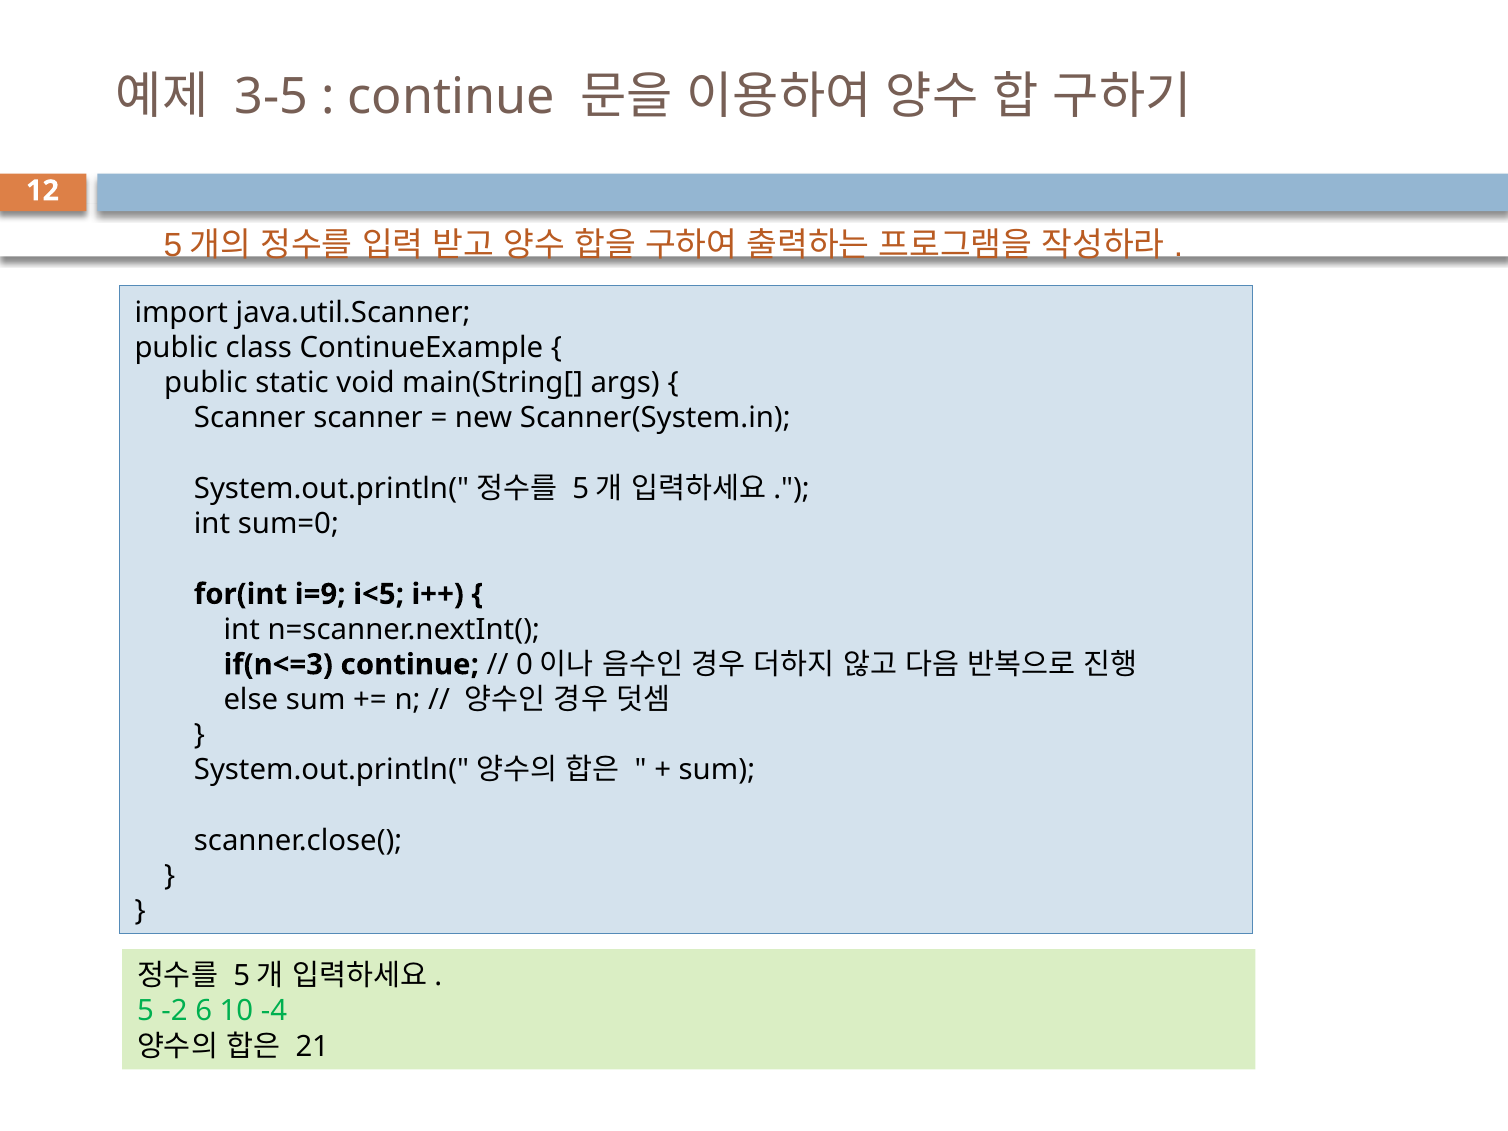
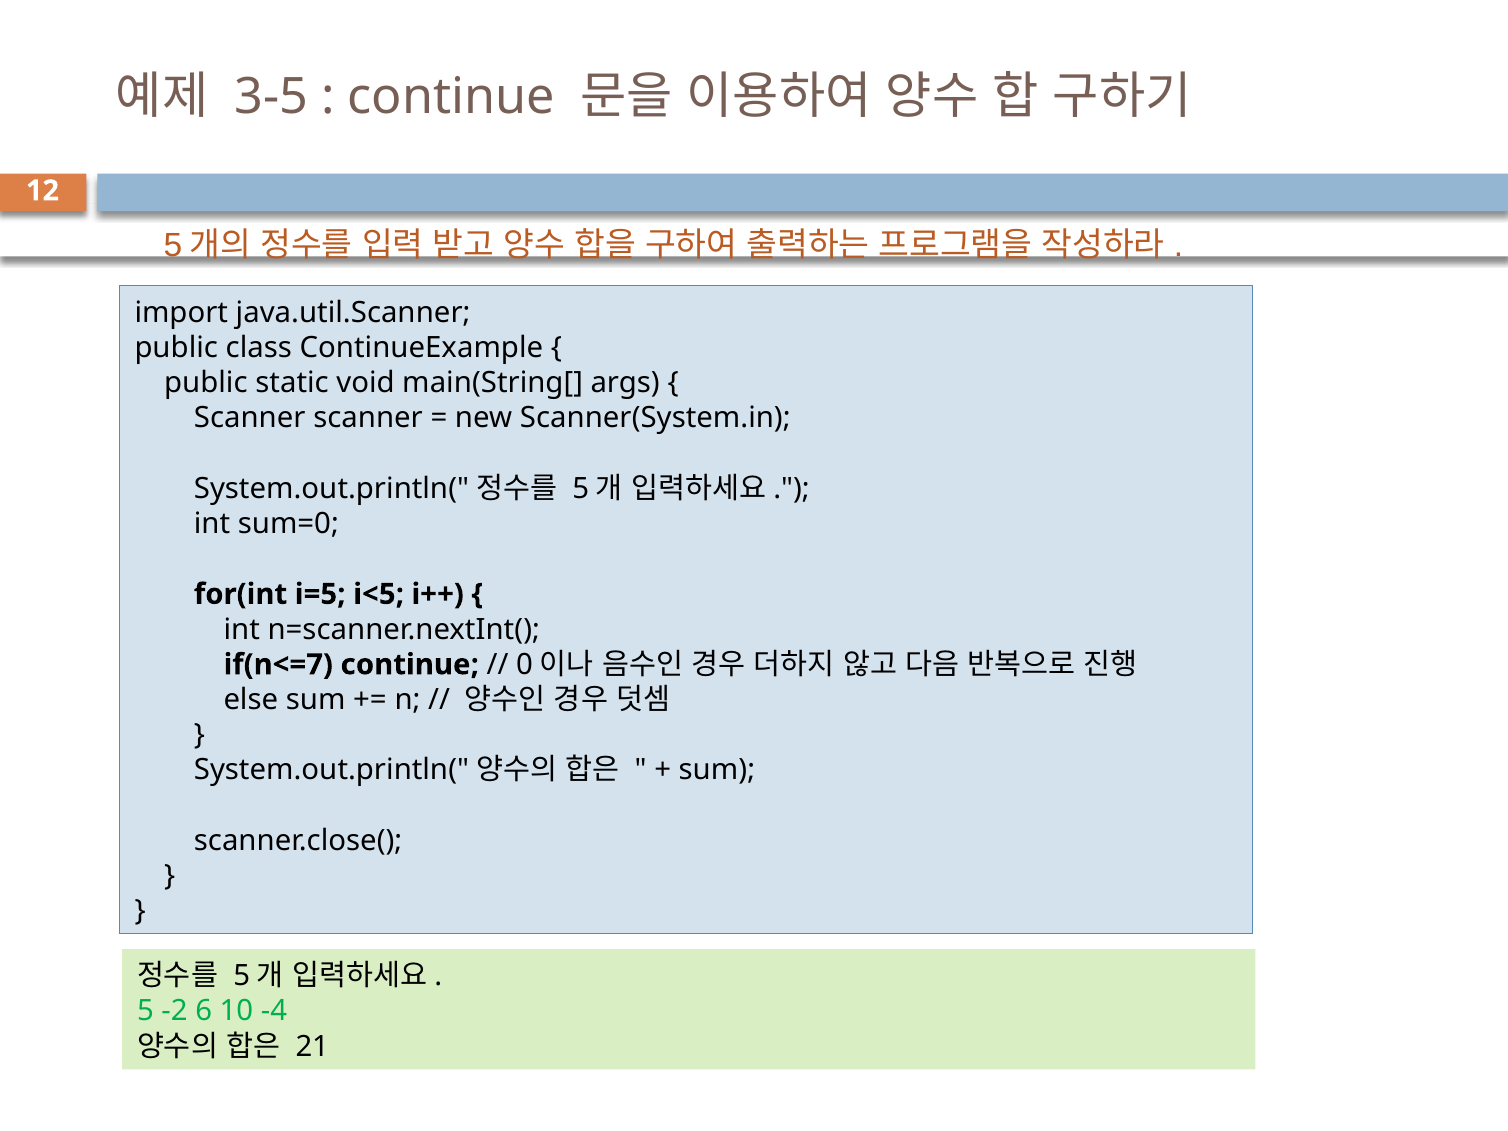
i=9: i=9 -> i=5
if(n<=3: if(n<=3 -> if(n<=7
